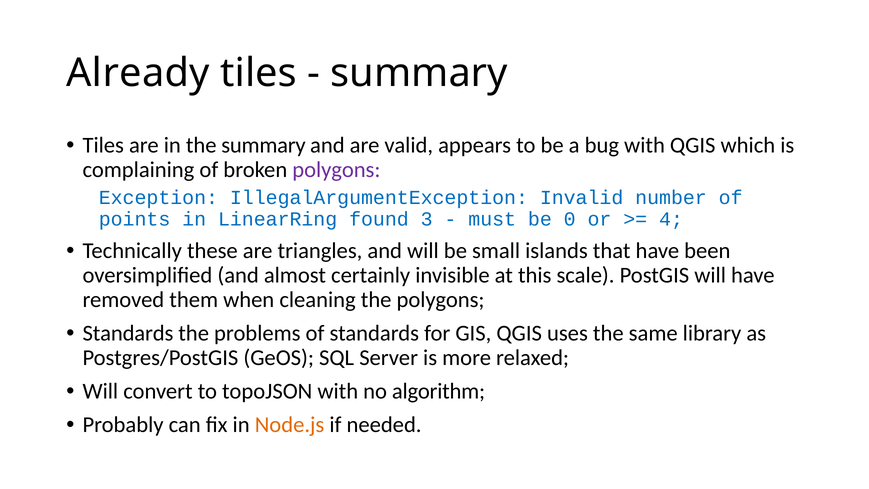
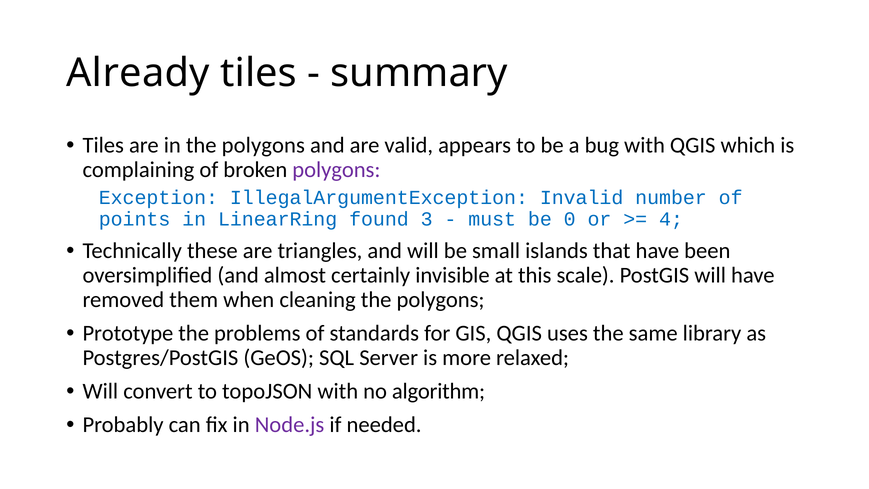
in the summary: summary -> polygons
Standards at (128, 333): Standards -> Prototype
Node.js colour: orange -> purple
